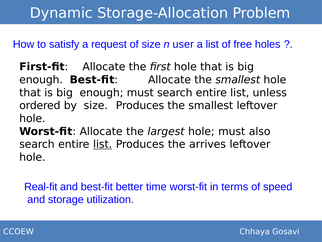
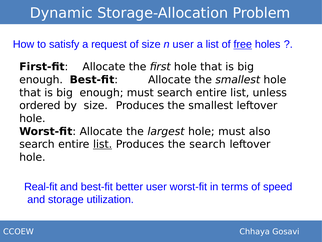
free underline: none -> present
the arrives: arrives -> search
better time: time -> user
